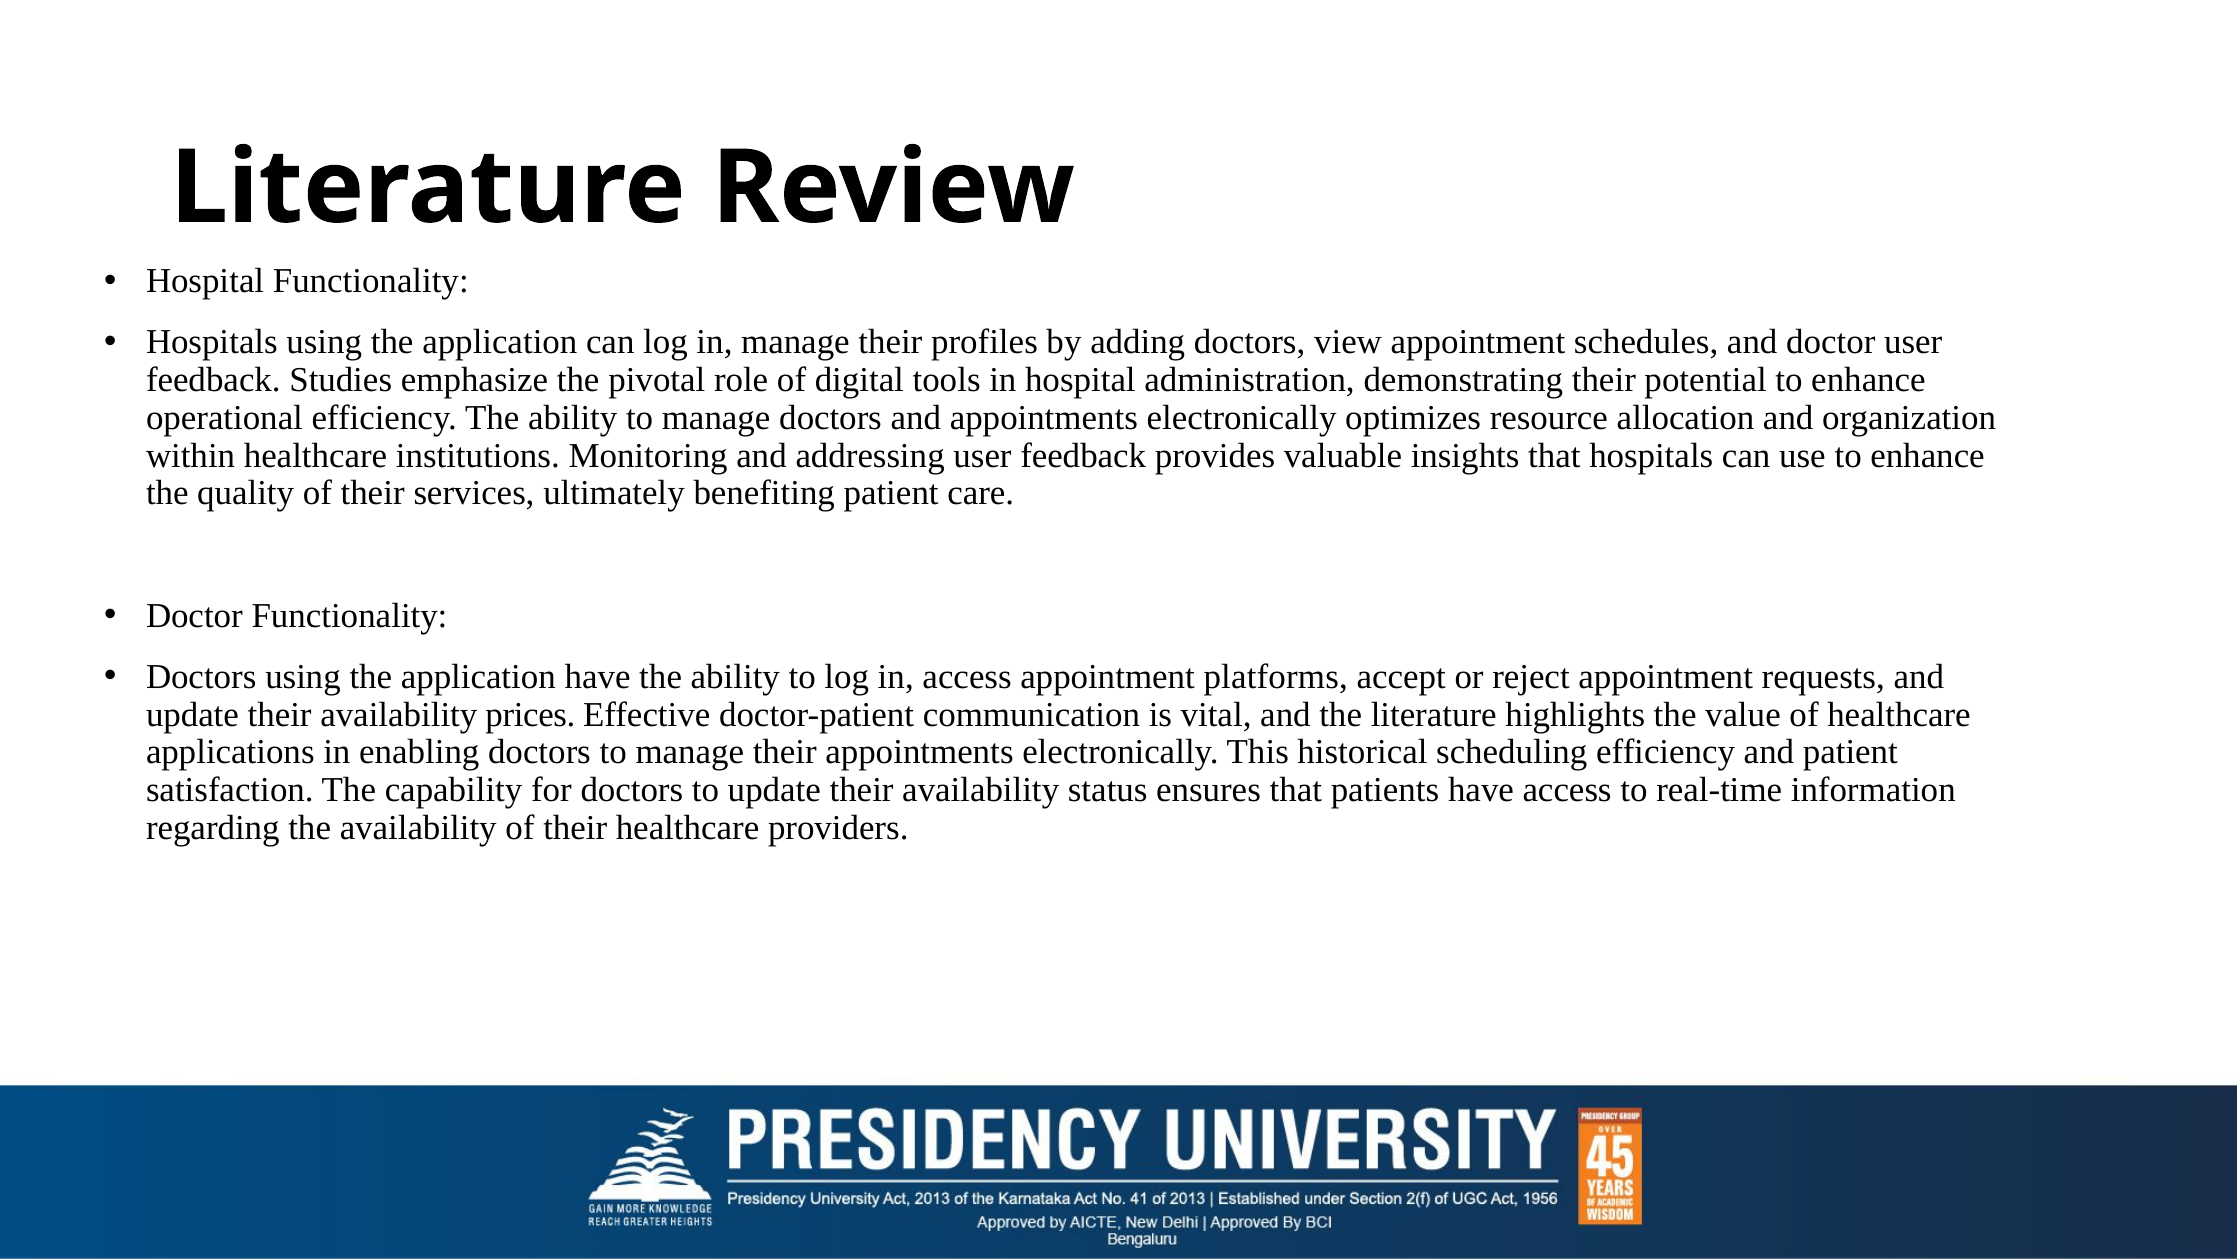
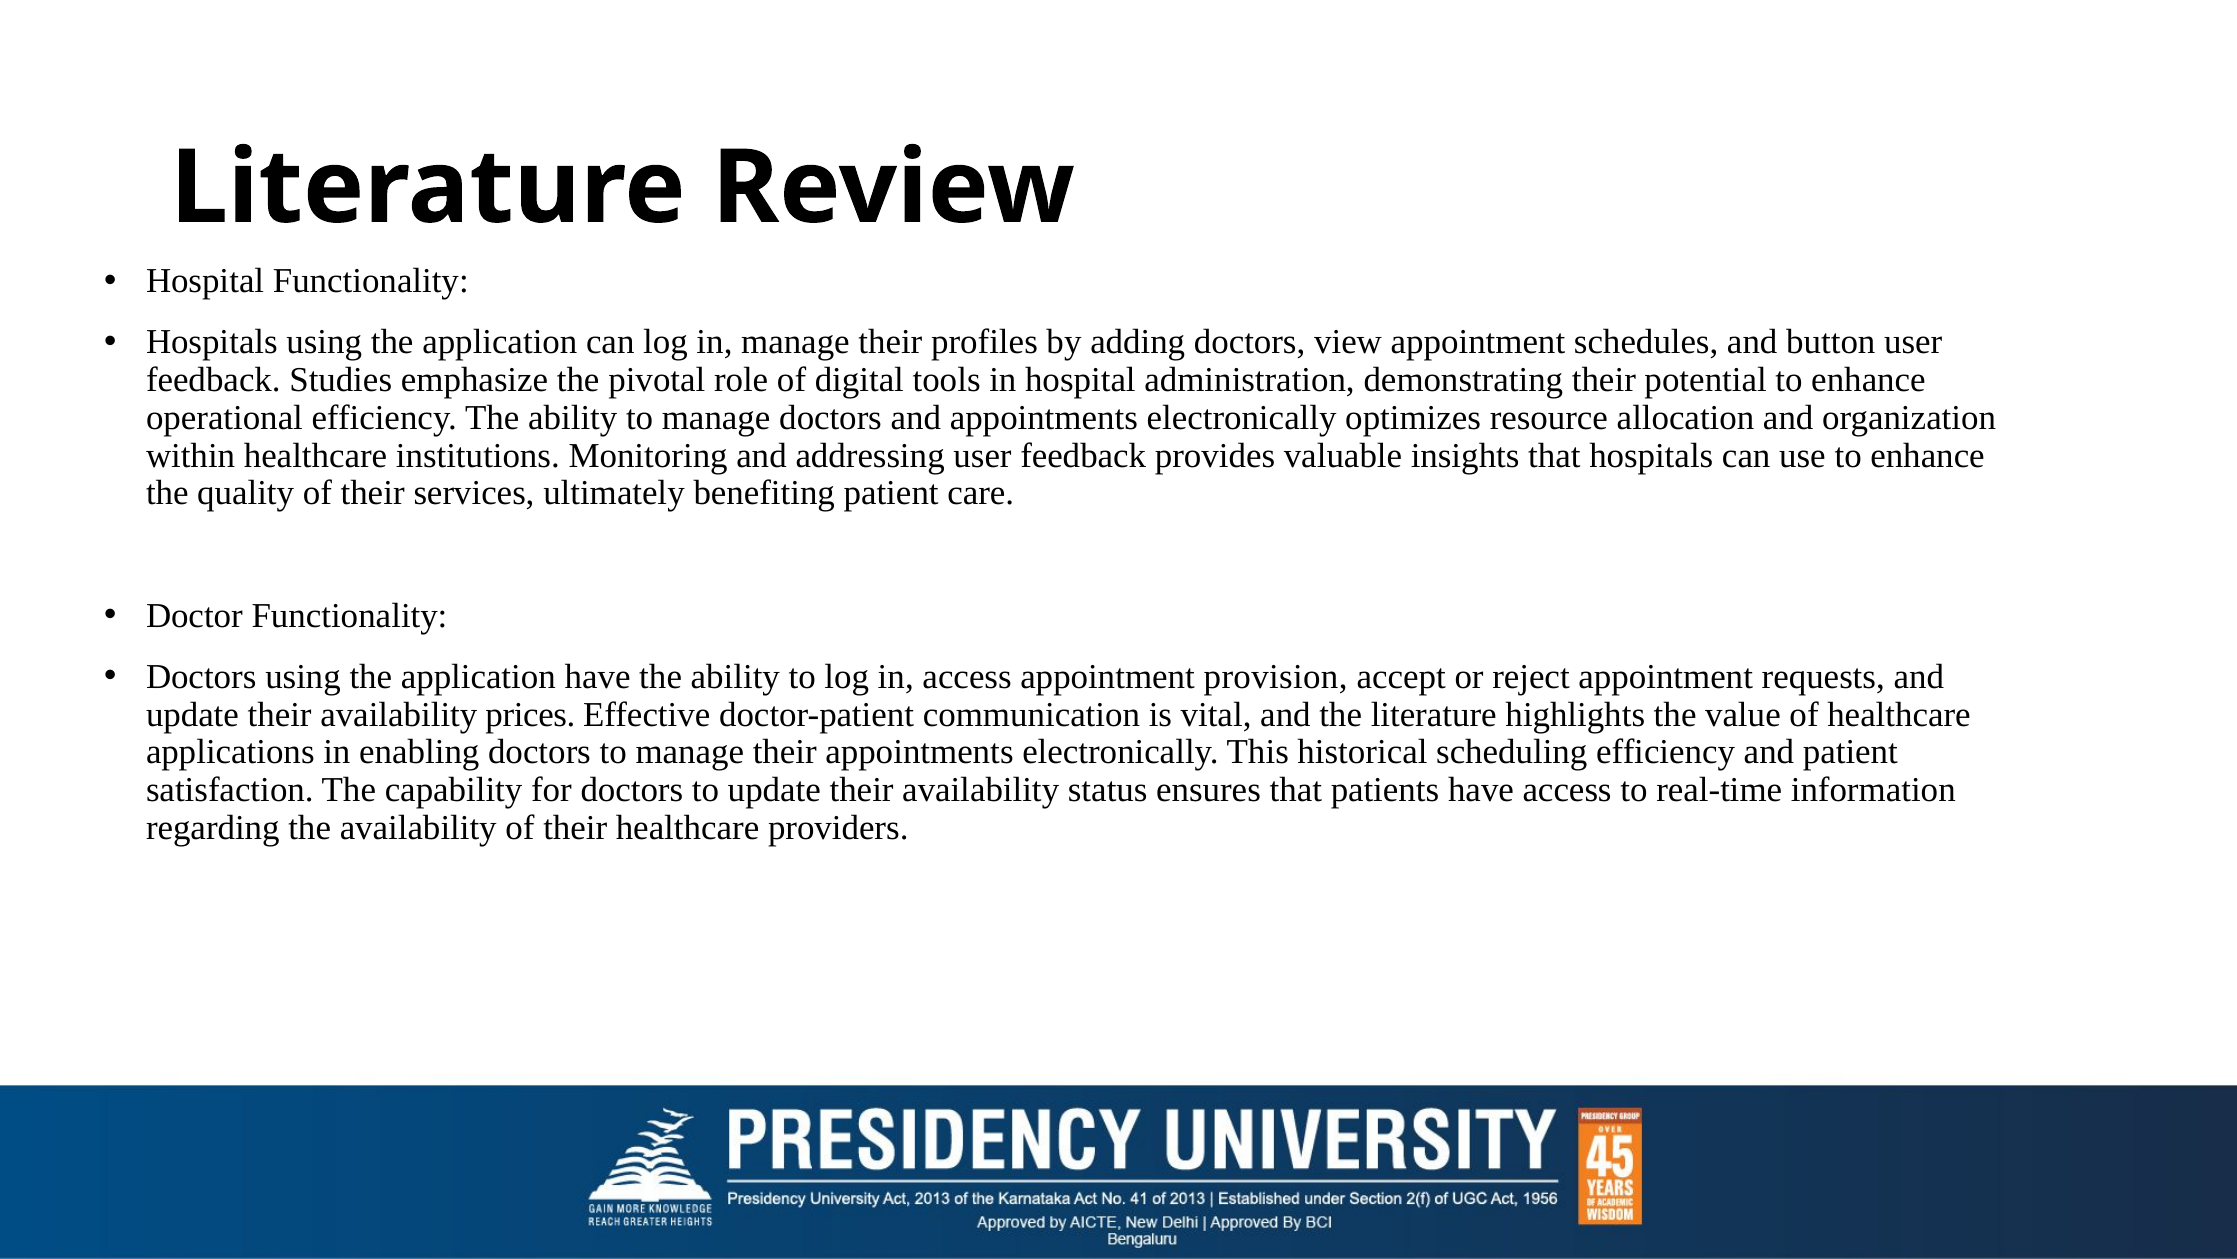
and doctor: doctor -> button
platforms: platforms -> provision
